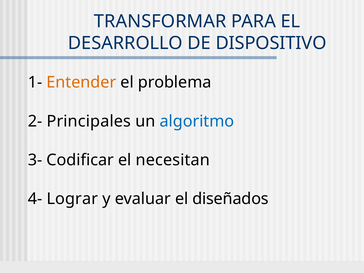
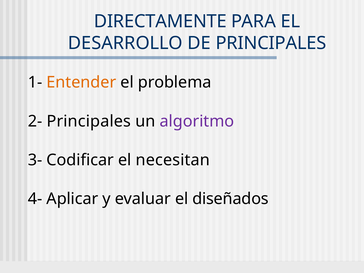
TRANSFORMAR: TRANSFORMAR -> DIRECTAMENTE
DE DISPOSITIVO: DISPOSITIVO -> PRINCIPALES
algoritmo colour: blue -> purple
Lograr: Lograr -> Aplicar
